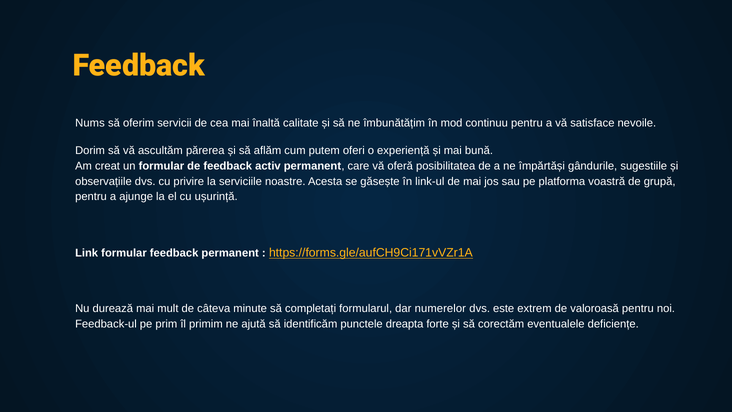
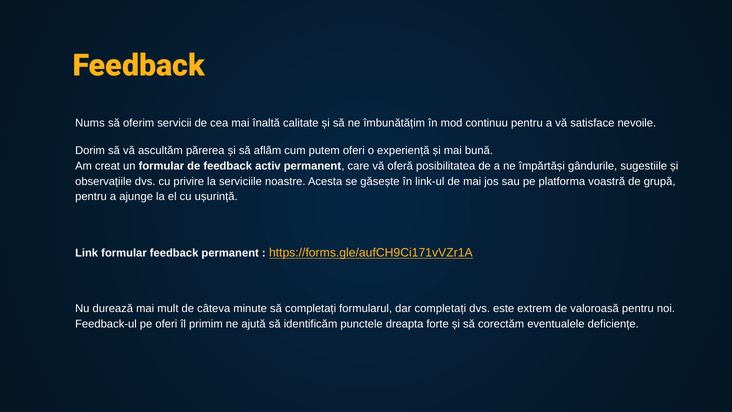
dar numerelor: numerelor -> completați
pe prim: prim -> oferi
